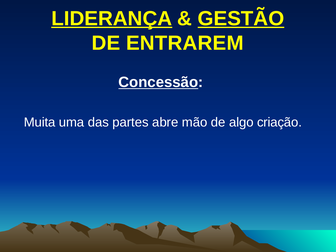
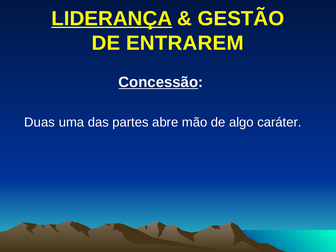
GESTÃO underline: present -> none
Muita: Muita -> Duas
criação: criação -> caráter
